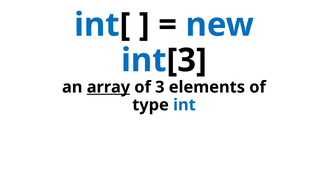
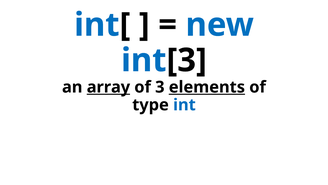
elements underline: none -> present
